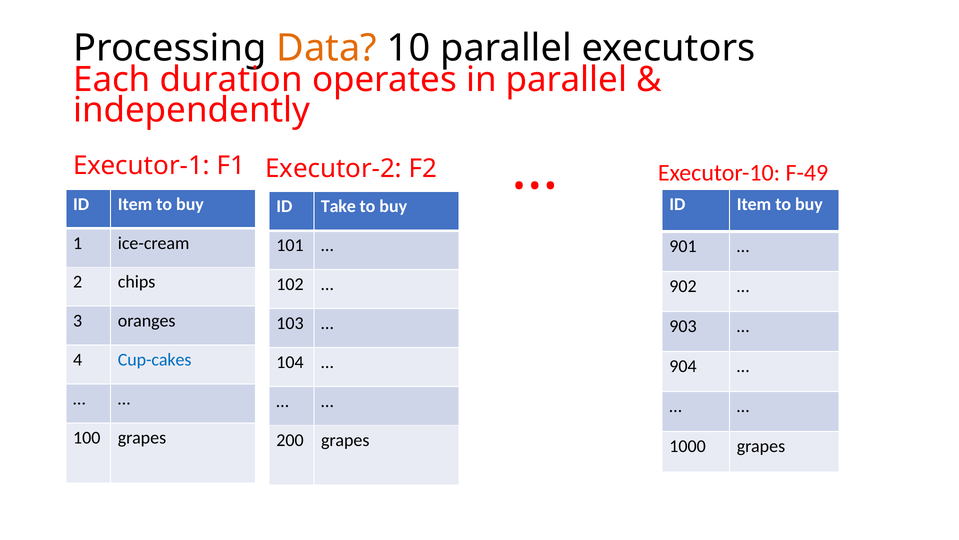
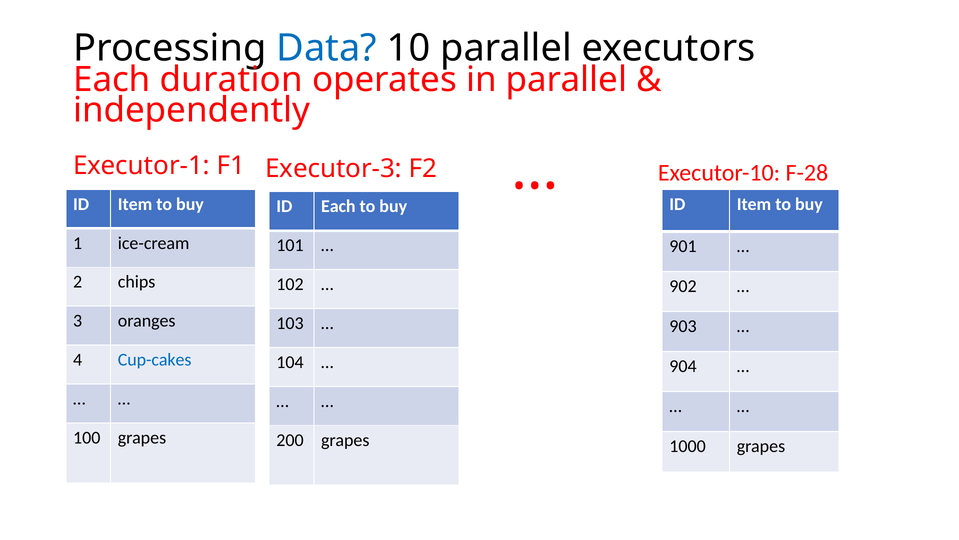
Data colour: orange -> blue
F-49: F-49 -> F-28
Executor-2: Executor-2 -> Executor-3
ID Take: Take -> Each
